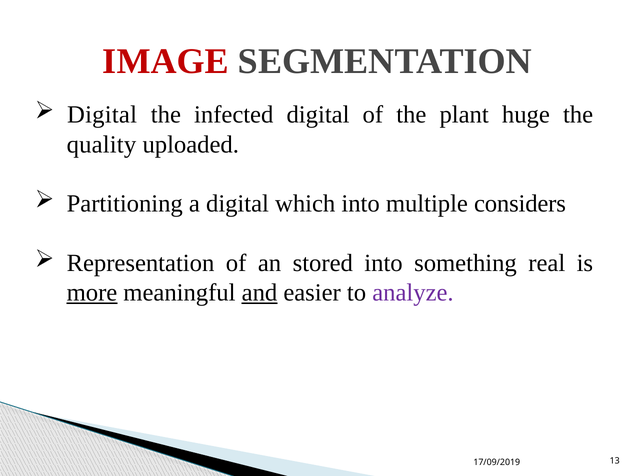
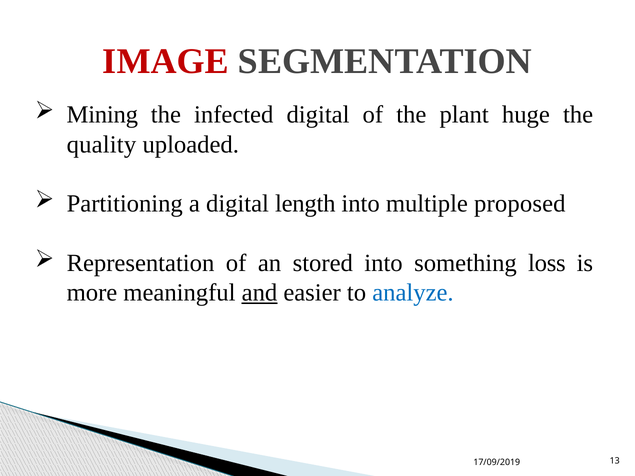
Digital at (102, 115): Digital -> Mining
which: which -> length
considers: considers -> proposed
real: real -> loss
more underline: present -> none
analyze colour: purple -> blue
